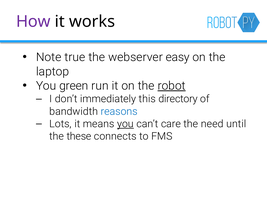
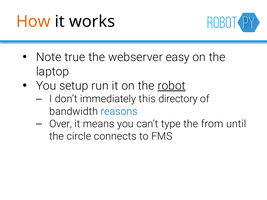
How colour: purple -> orange
green: green -> setup
Lots: Lots -> Over
you at (125, 124) underline: present -> none
care: care -> type
need: need -> from
these: these -> circle
